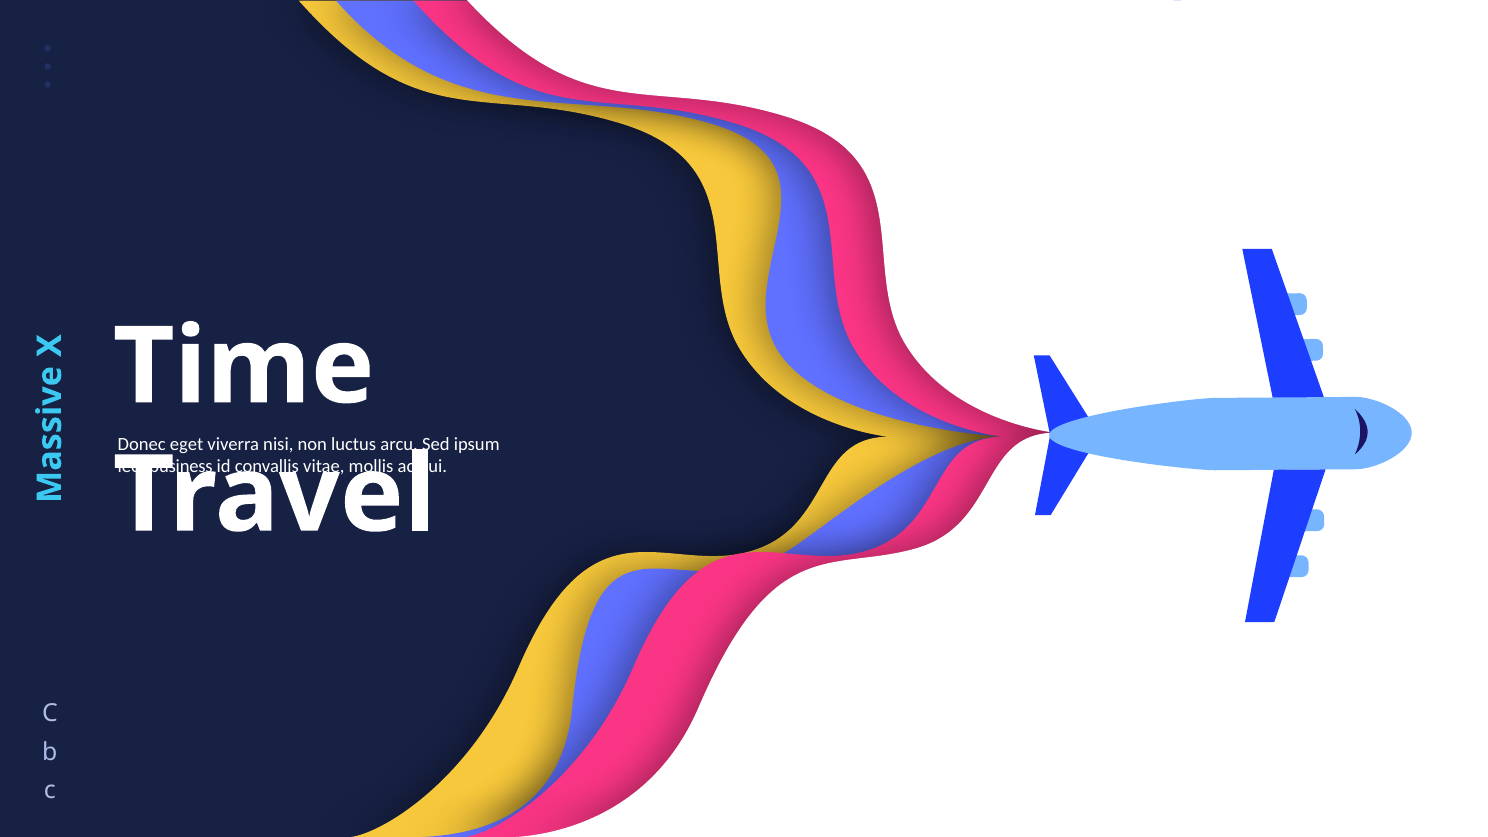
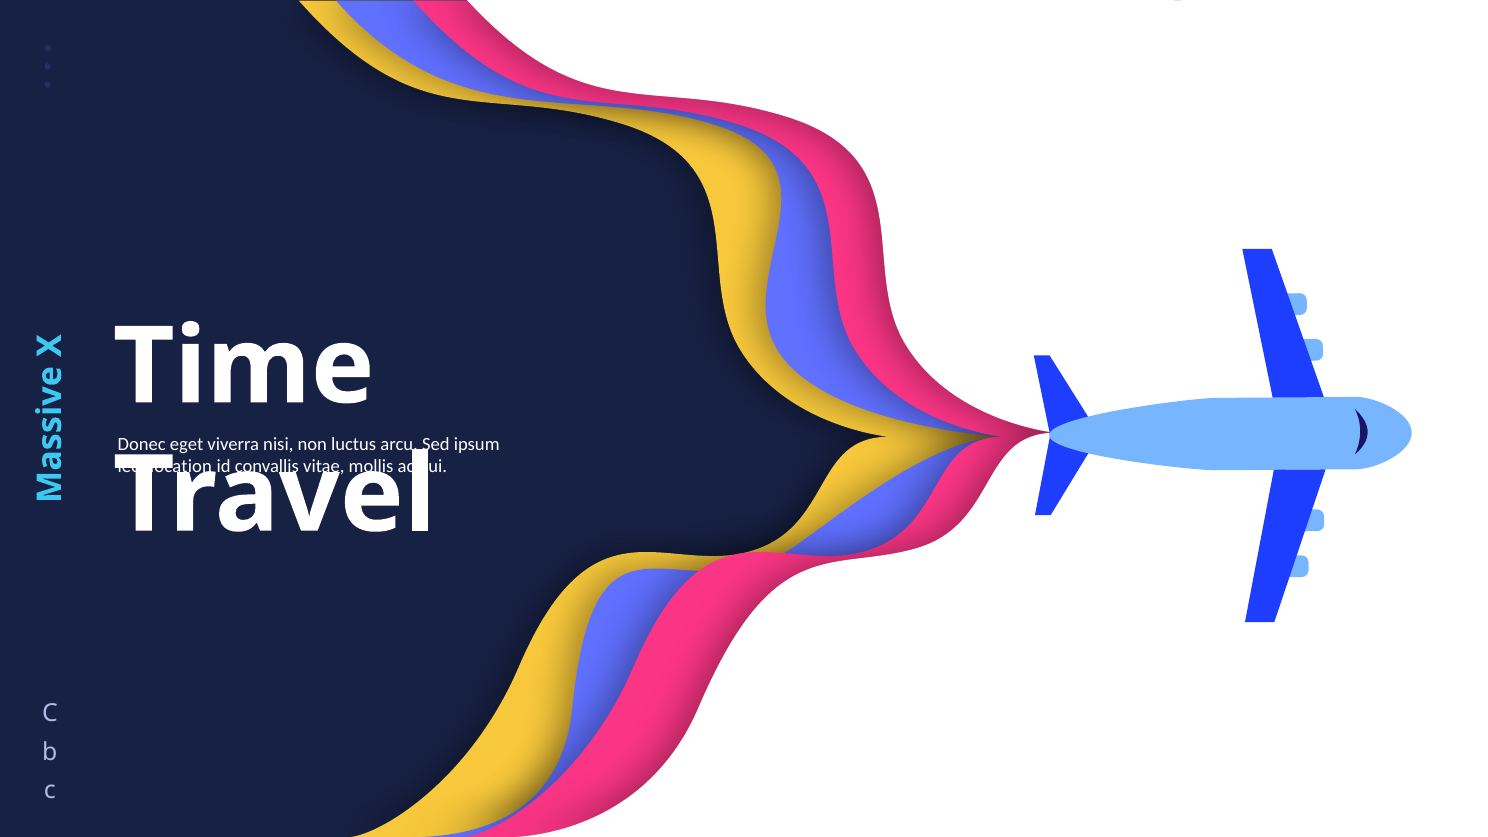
business: business -> location
